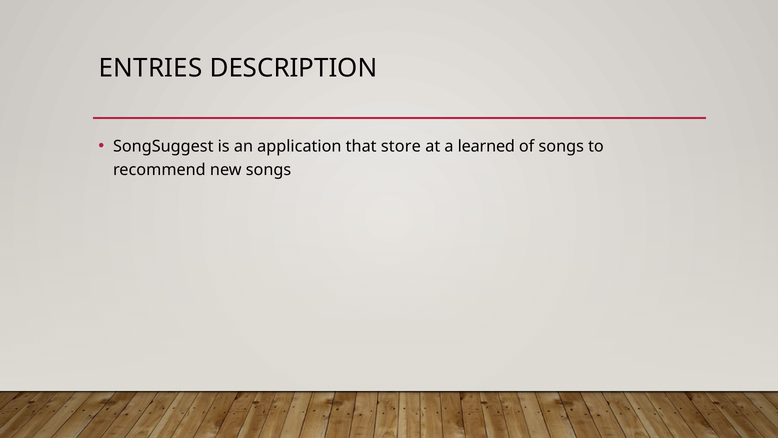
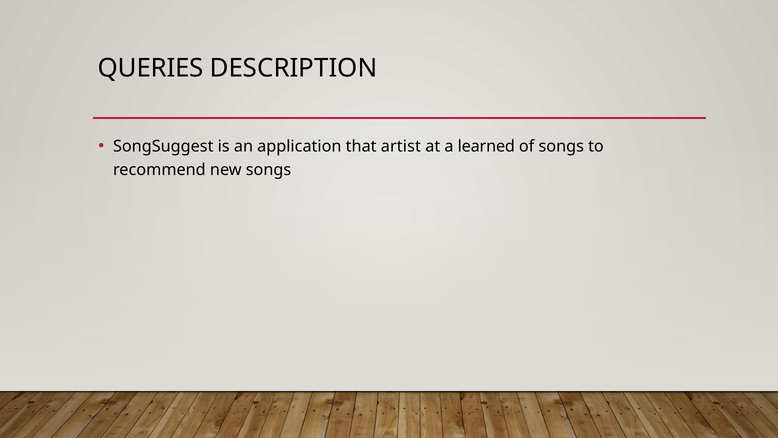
ENTRIES: ENTRIES -> QUERIES
store: store -> artist
